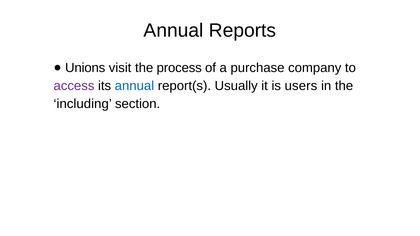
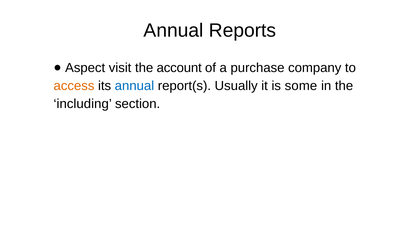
Unions: Unions -> Aspect
process: process -> account
access colour: purple -> orange
users: users -> some
